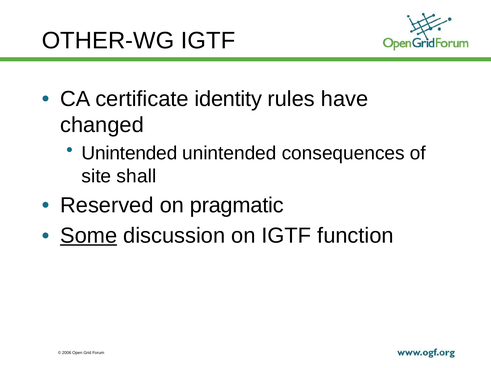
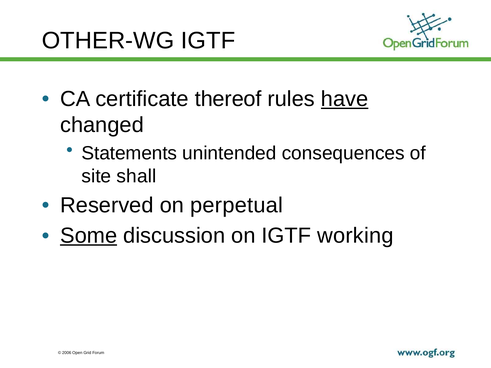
identity: identity -> thereof
have underline: none -> present
Unintended at (129, 153): Unintended -> Statements
pragmatic: pragmatic -> perpetual
function: function -> working
